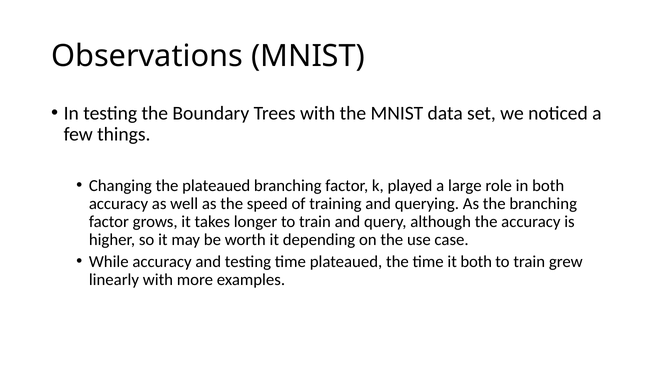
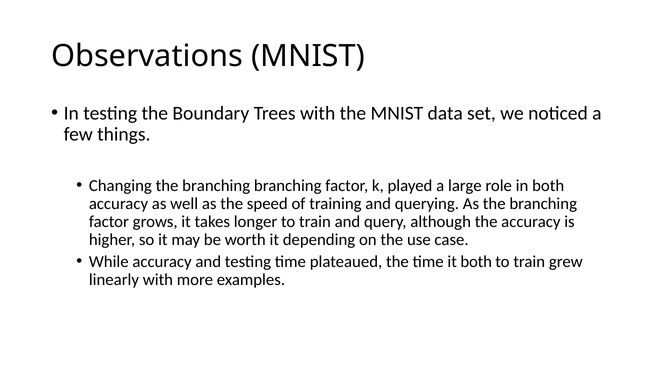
Changing the plateaued: plateaued -> branching
